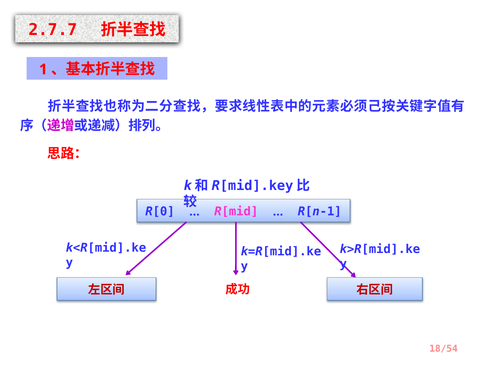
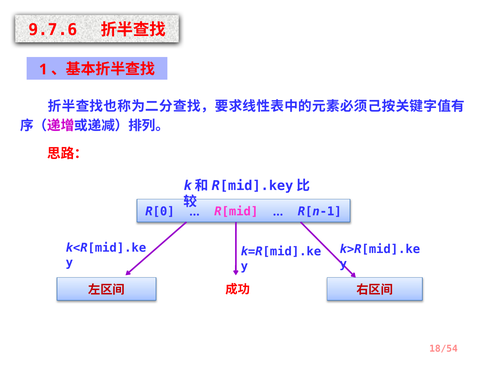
2.7.7: 2.7.7 -> 9.7.6
